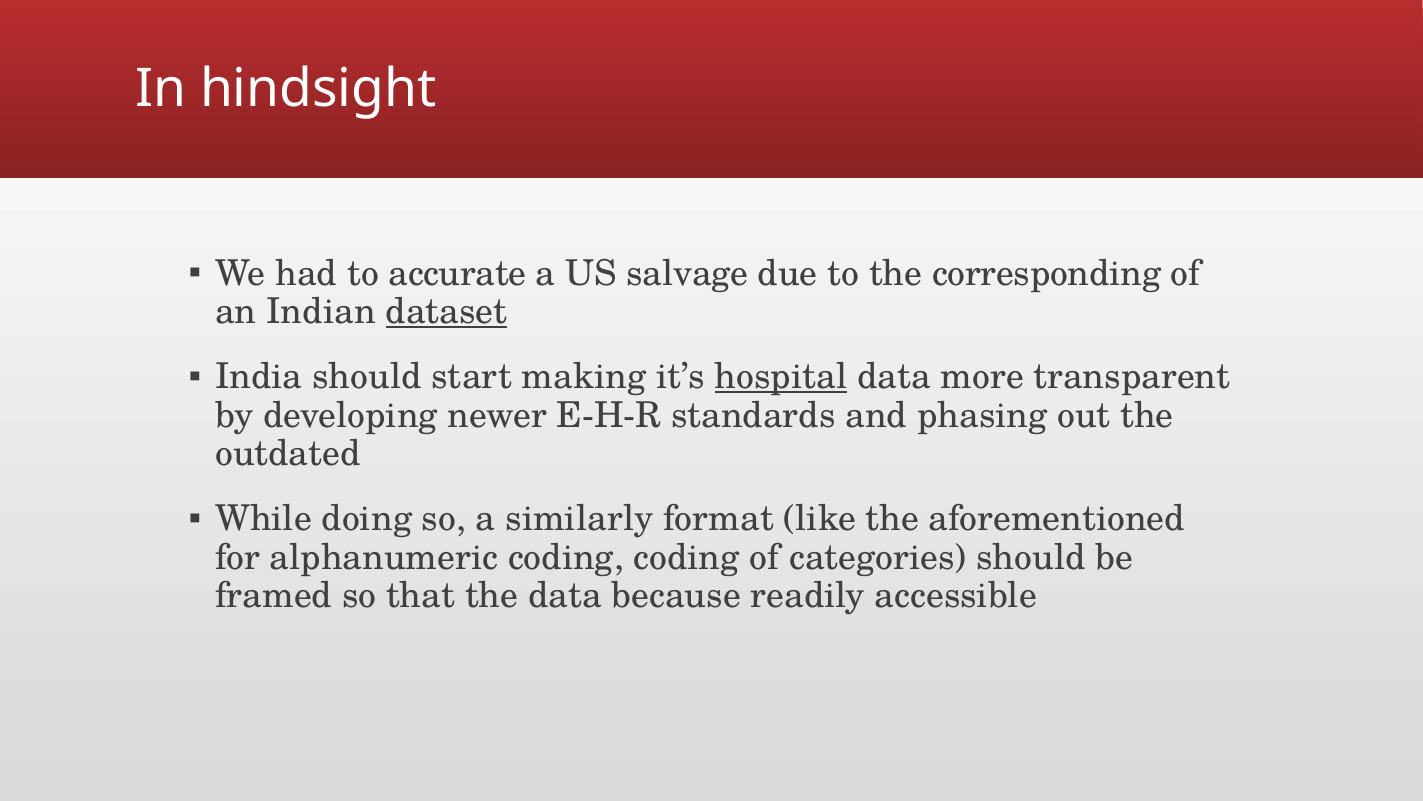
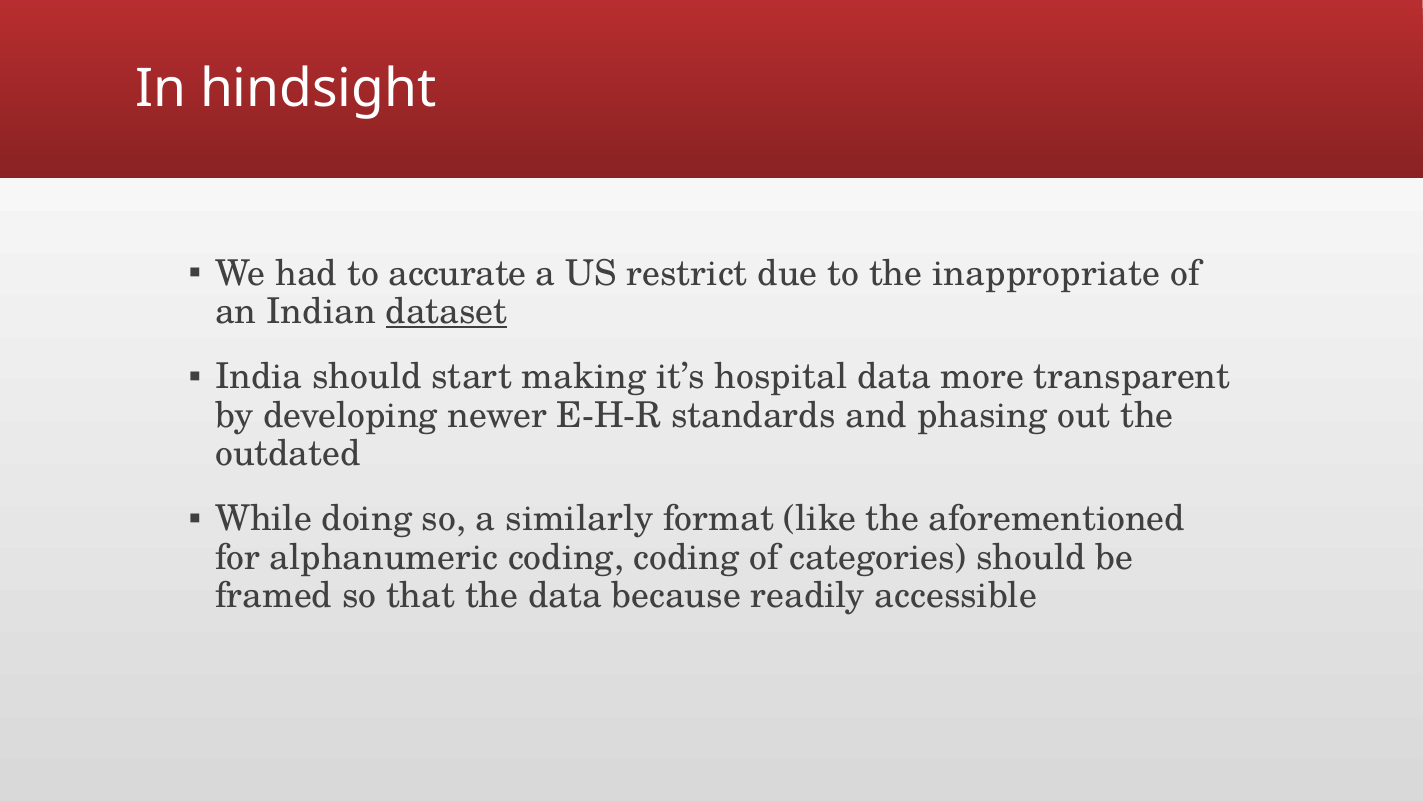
salvage: salvage -> restrict
corresponding: corresponding -> inappropriate
hospital underline: present -> none
